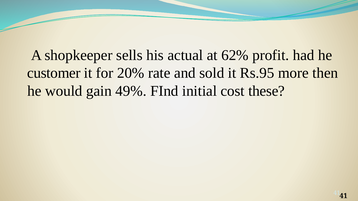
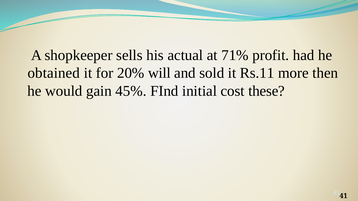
62%: 62% -> 71%
customer: customer -> obtained
rate: rate -> will
Rs.95: Rs.95 -> Rs.11
49%: 49% -> 45%
